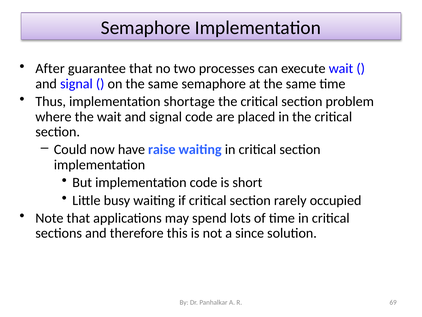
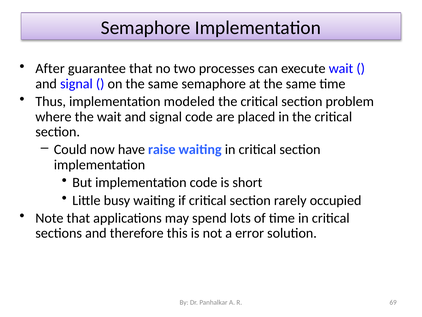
shortage: shortage -> modeled
since: since -> error
